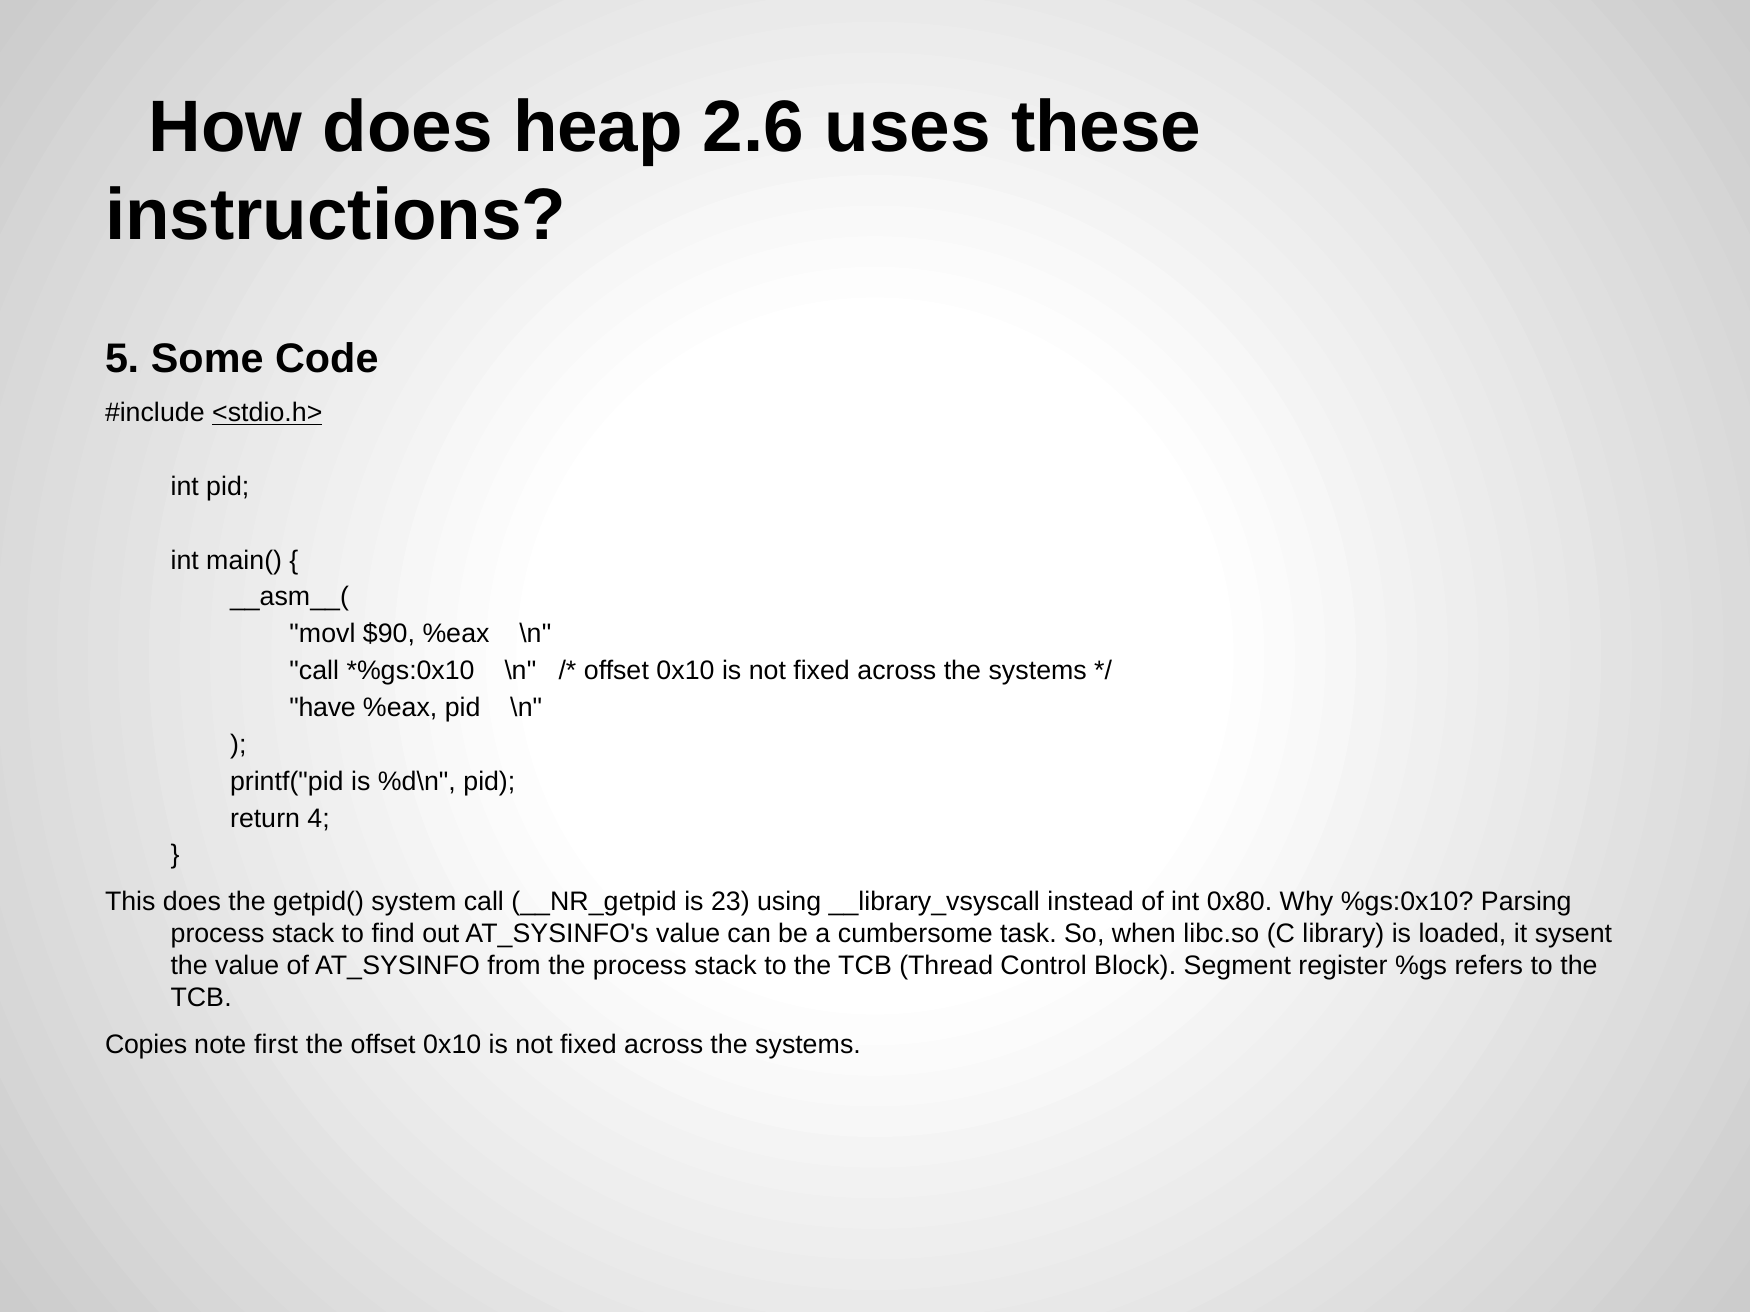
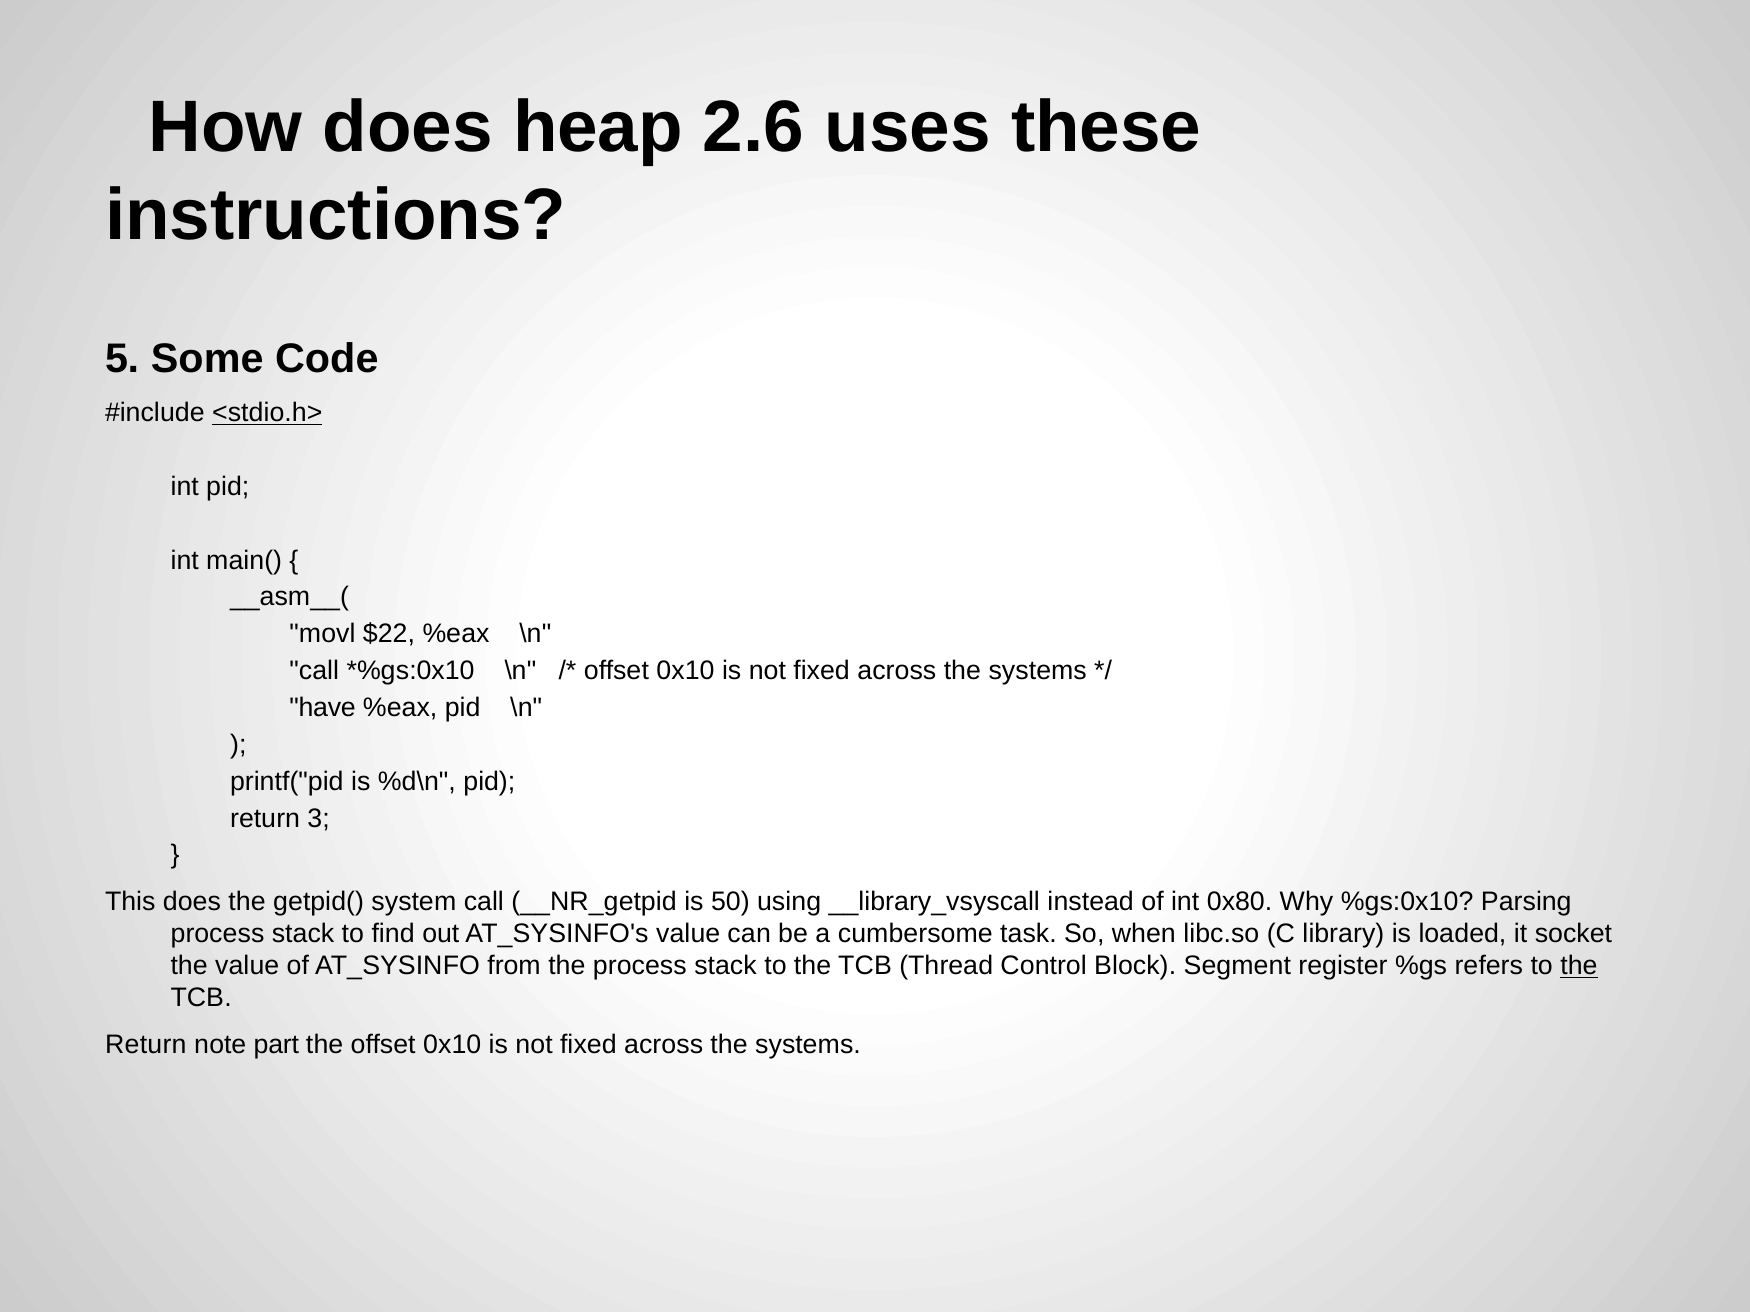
$90: $90 -> $22
4: 4 -> 3
23: 23 -> 50
sysent: sysent -> socket
the at (1579, 966) underline: none -> present
Copies at (146, 1045): Copies -> Return
first: first -> part
